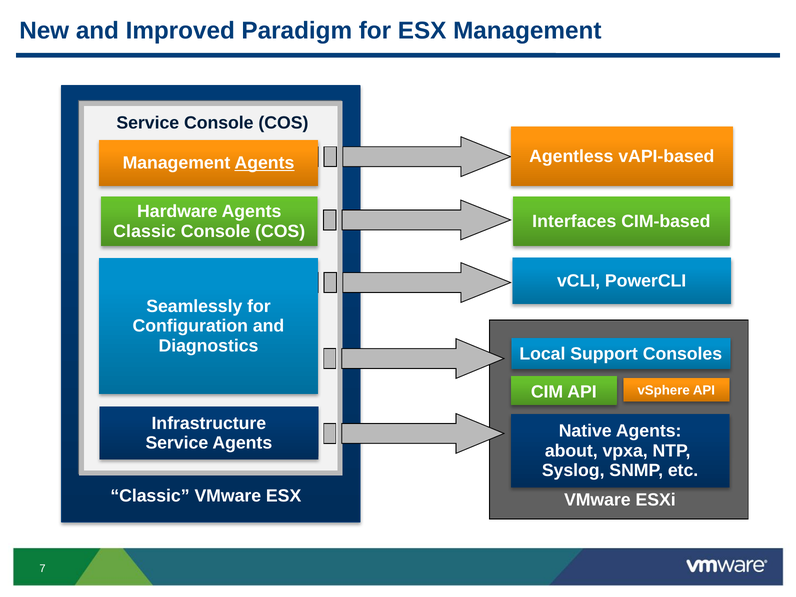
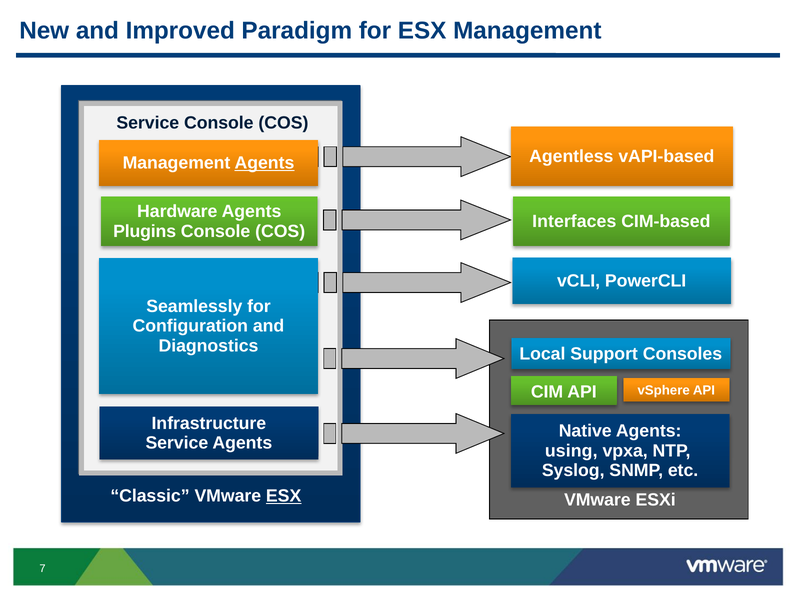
Classic at (145, 231): Classic -> Plugins
about: about -> using
ESX at (284, 496) underline: none -> present
